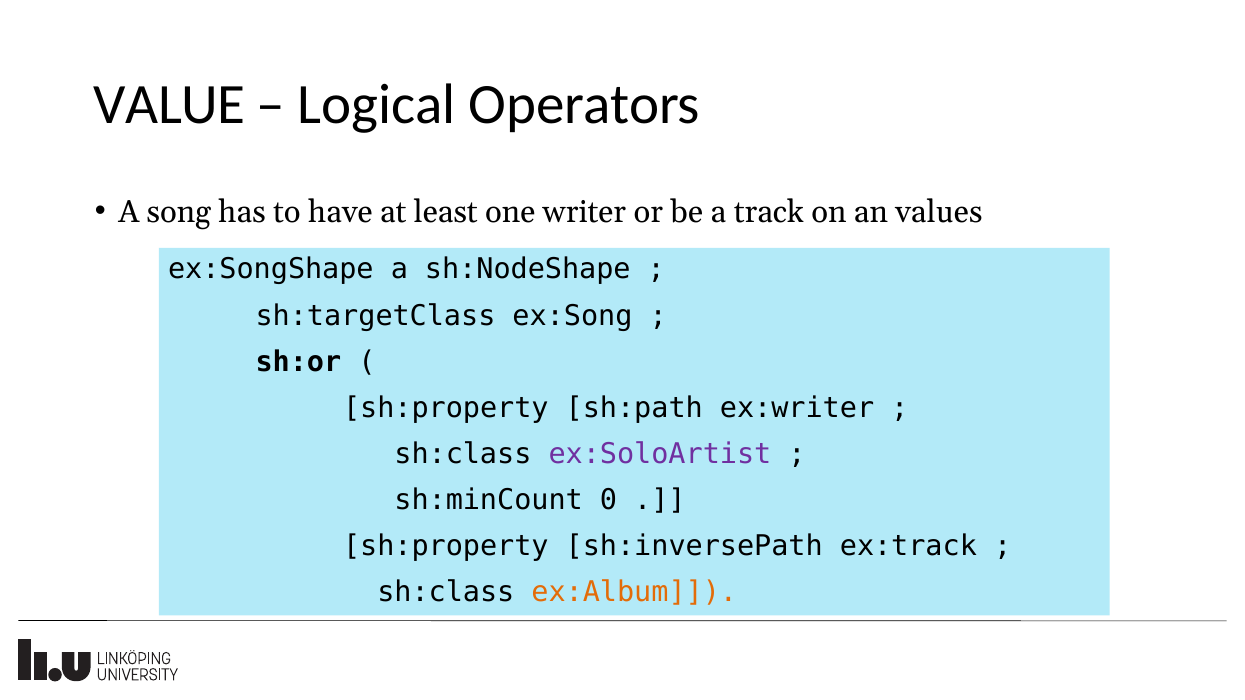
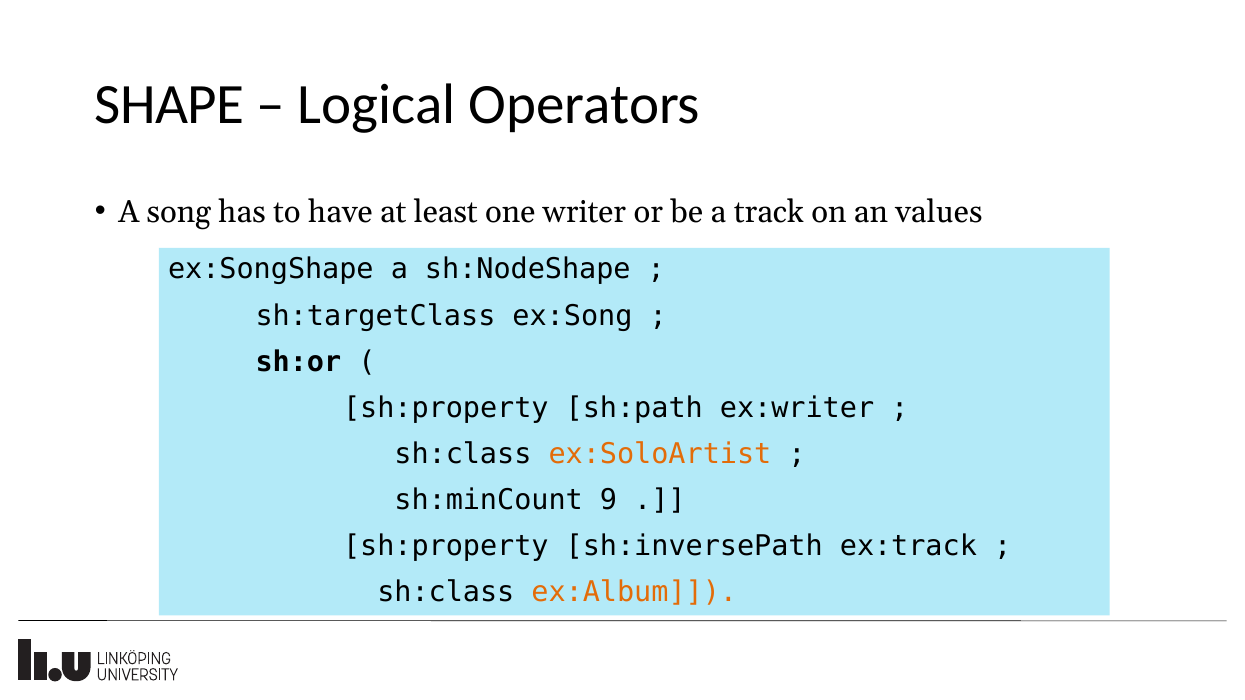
VALUE: VALUE -> SHAPE
ex:SoloArtist colour: purple -> orange
0: 0 -> 9
